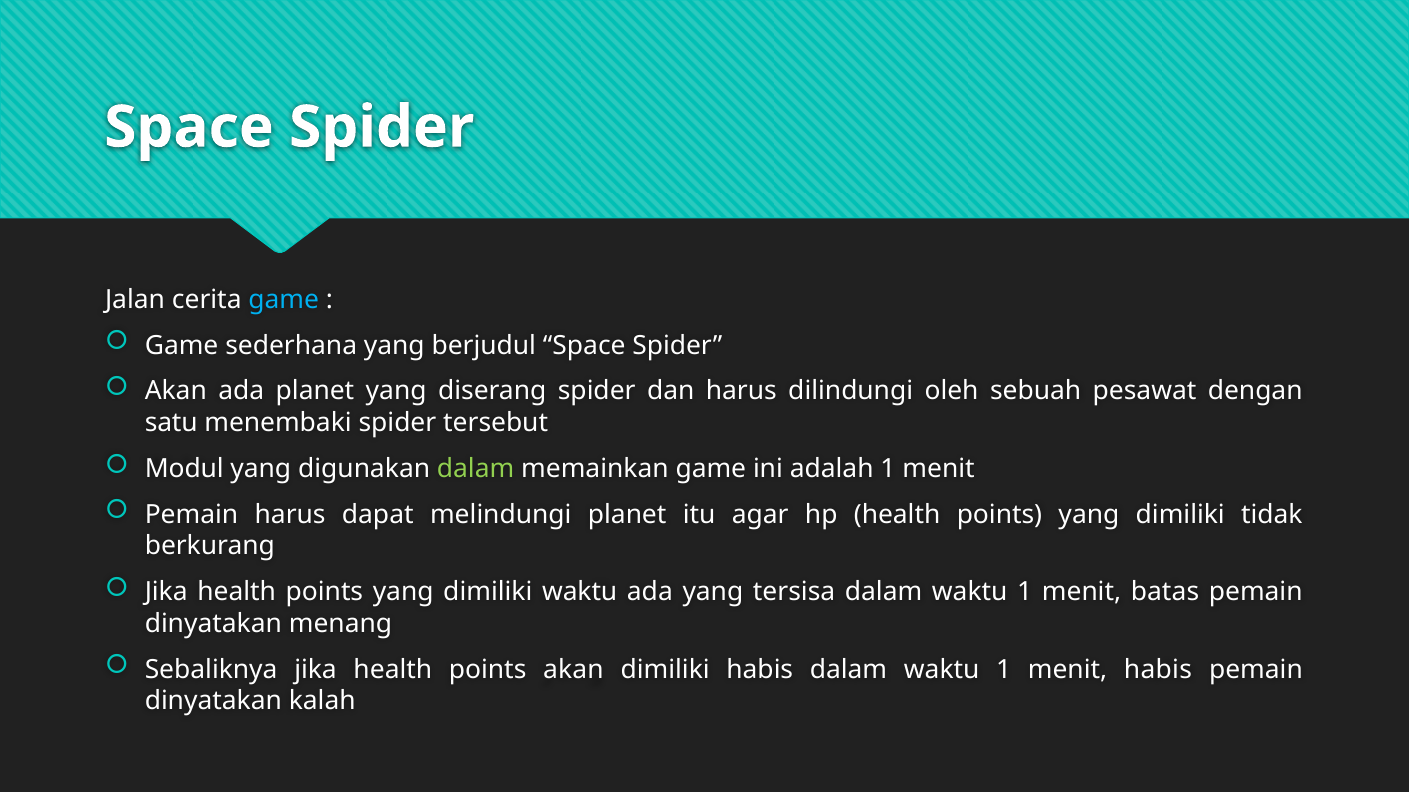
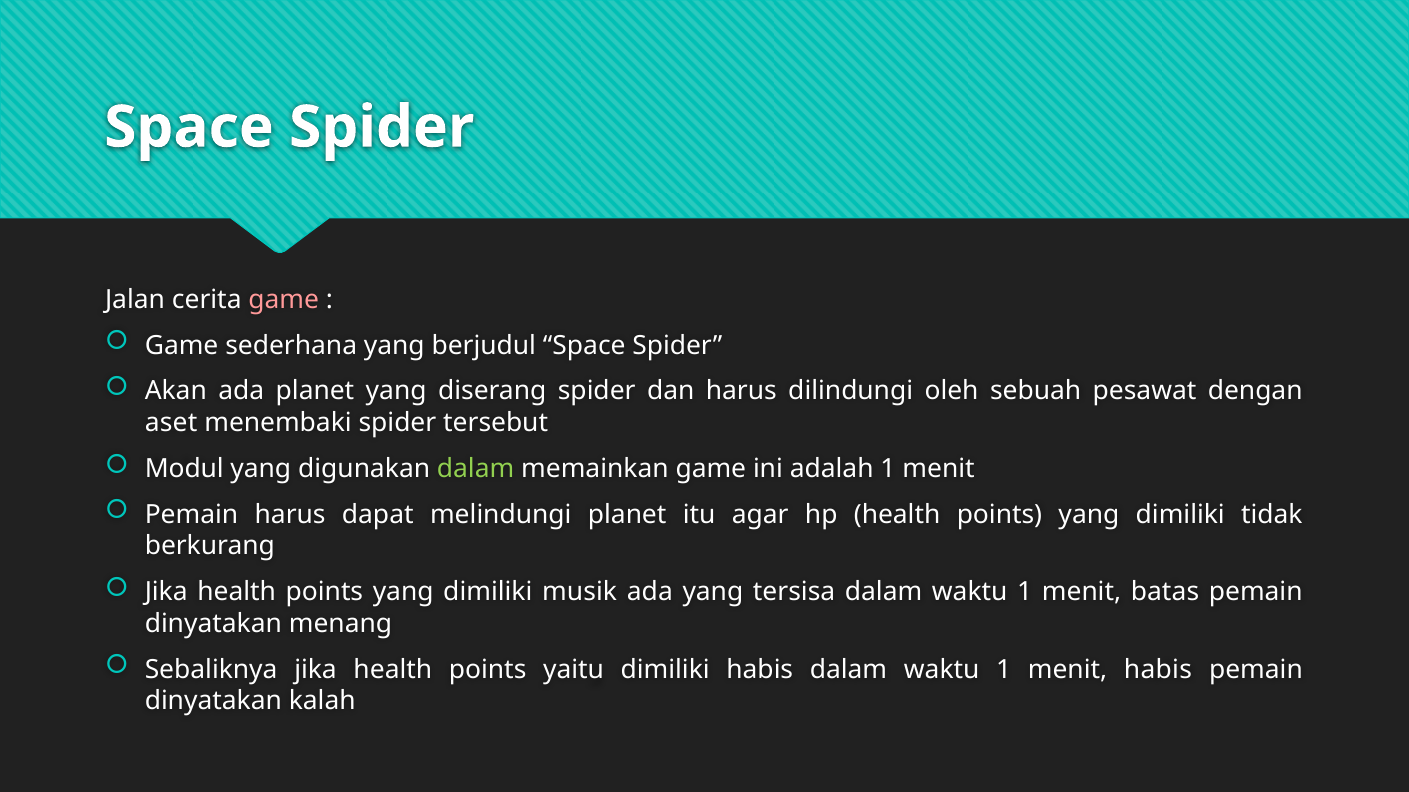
game at (284, 300) colour: light blue -> pink
satu: satu -> aset
dimiliki waktu: waktu -> musik
points akan: akan -> yaitu
